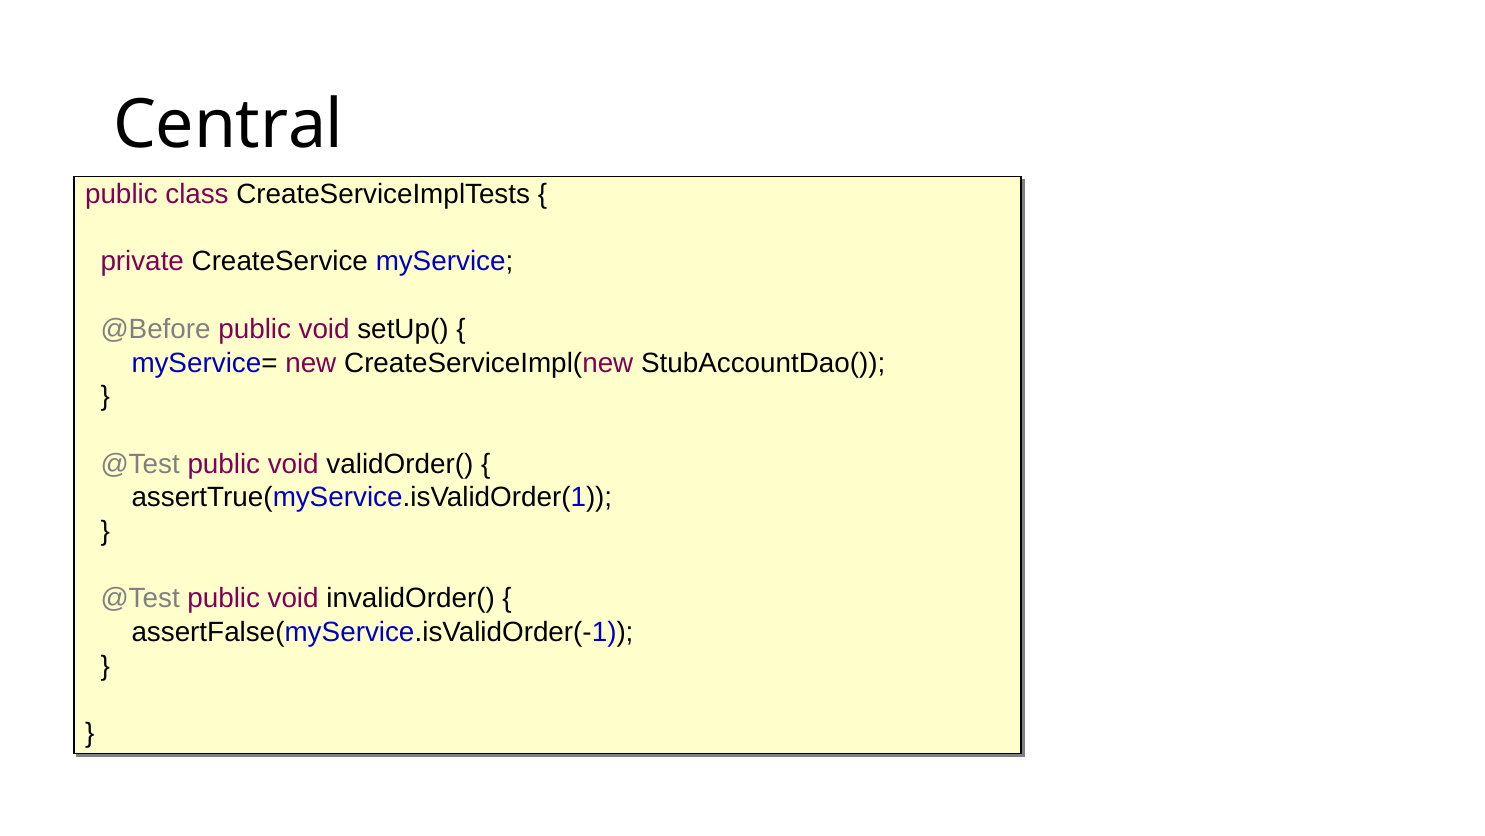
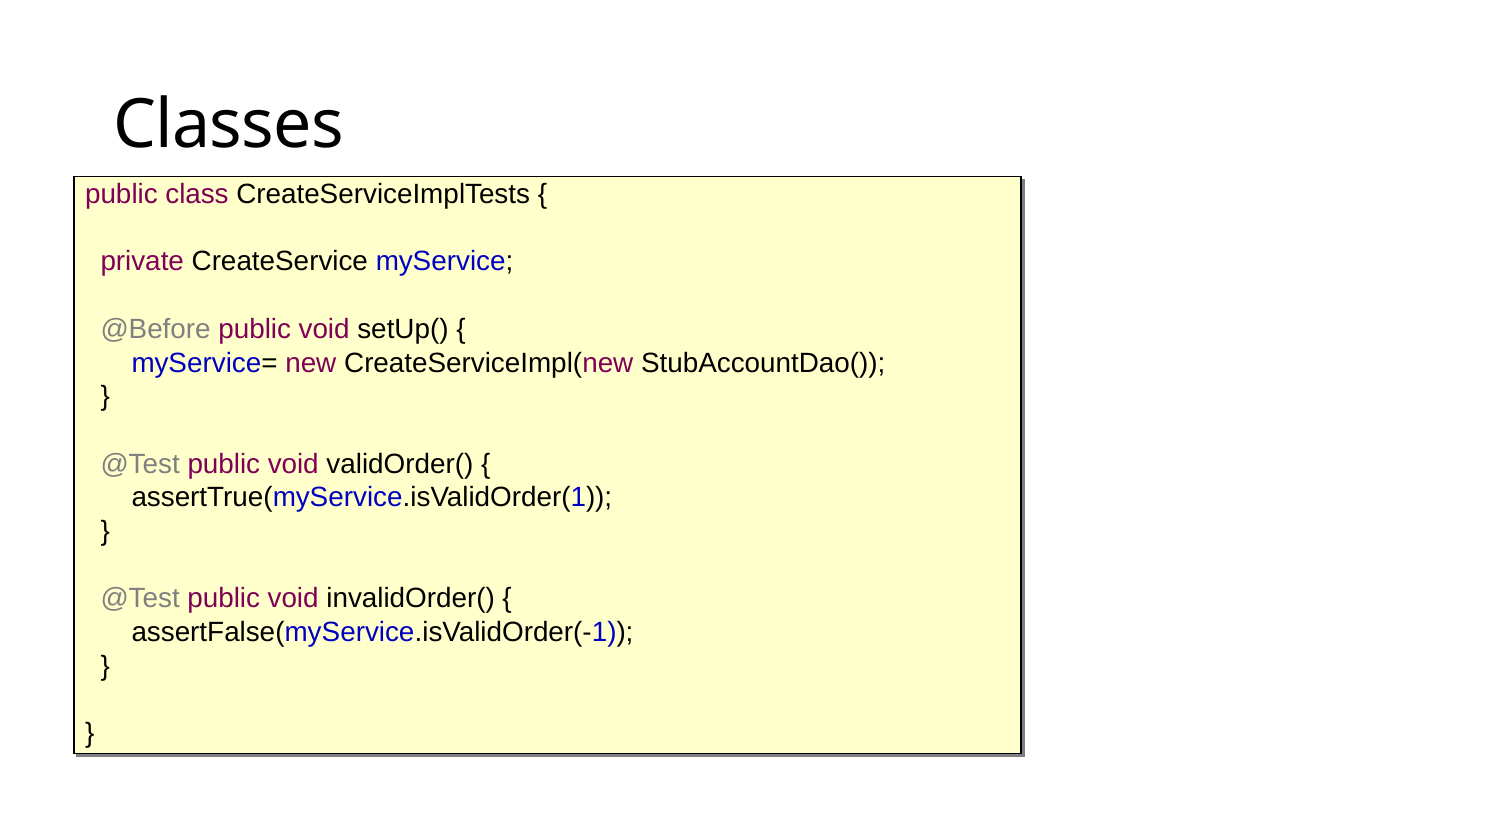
Central: Central -> Classes
